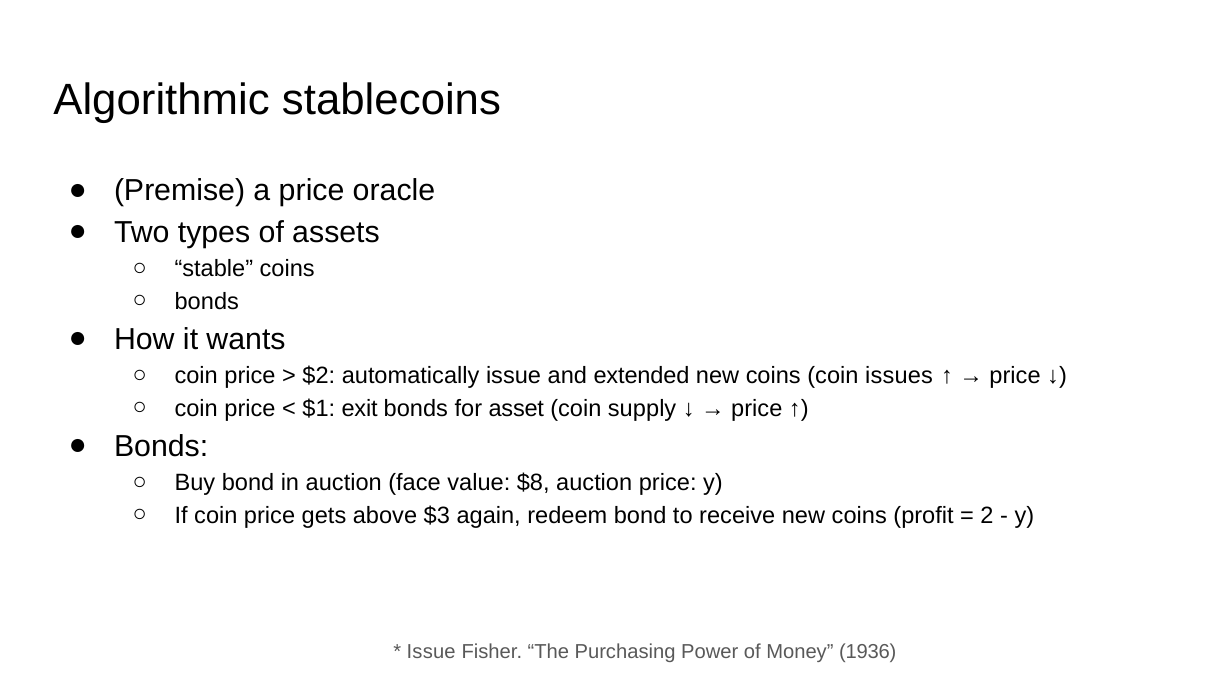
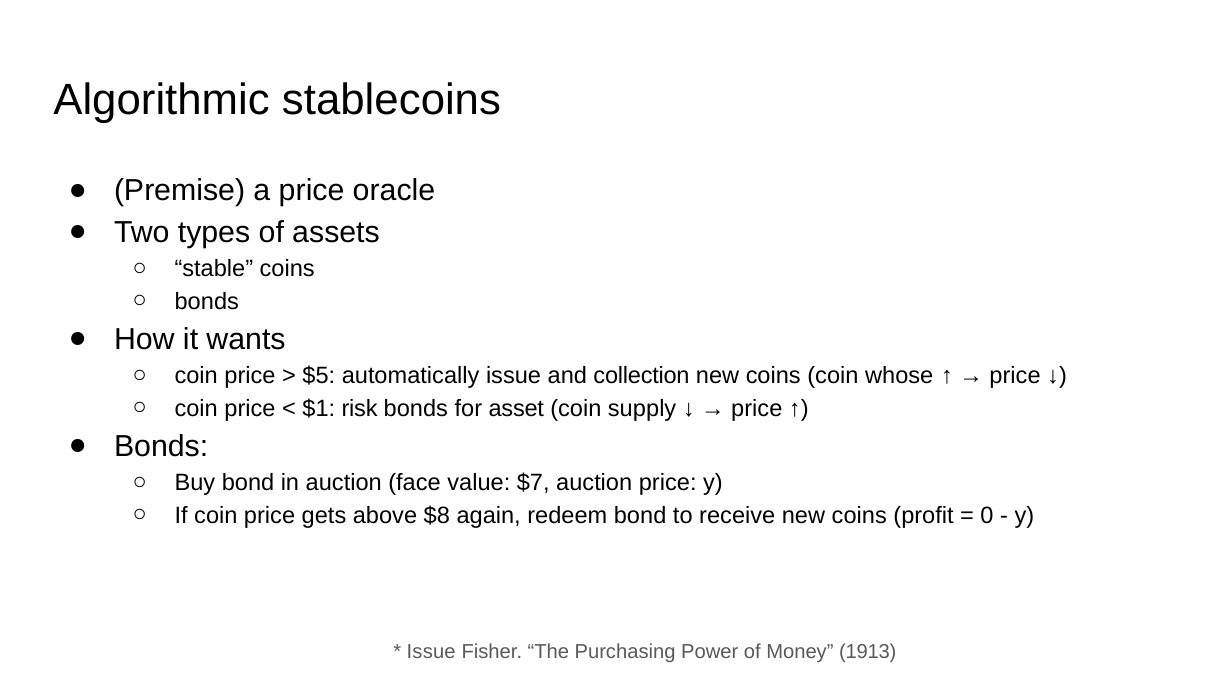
$2: $2 -> $5
extended: extended -> collection
issues: issues -> whose
exit: exit -> risk
$8: $8 -> $7
$3: $3 -> $8
2: 2 -> 0
1936: 1936 -> 1913
